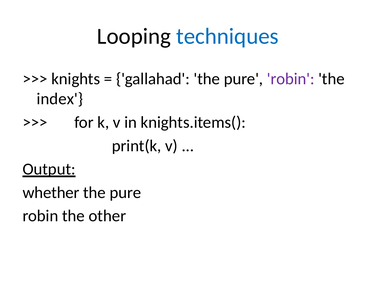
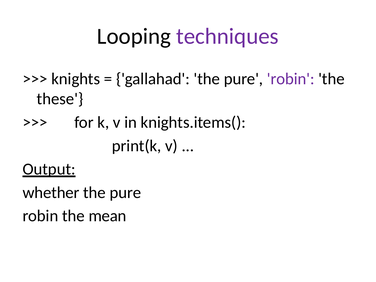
techniques colour: blue -> purple
index: index -> these
other: other -> mean
